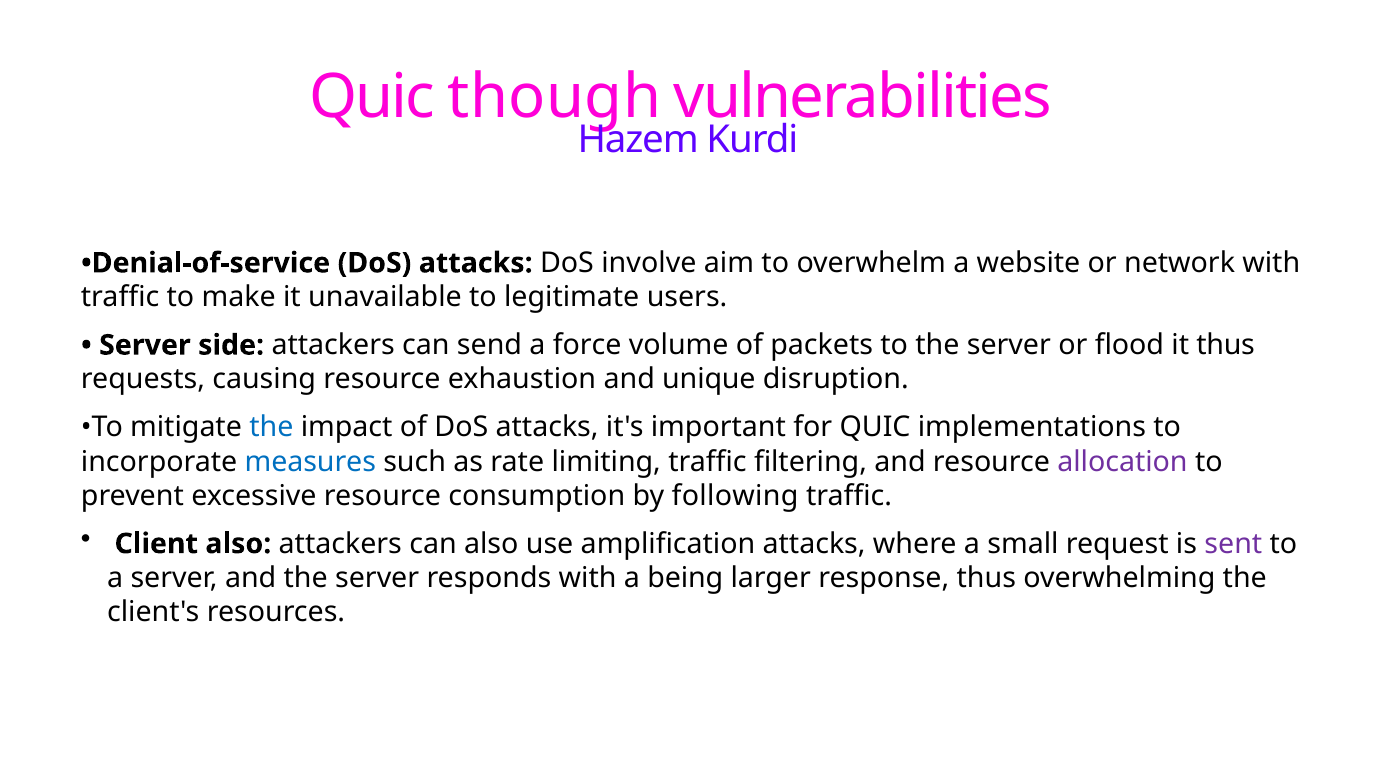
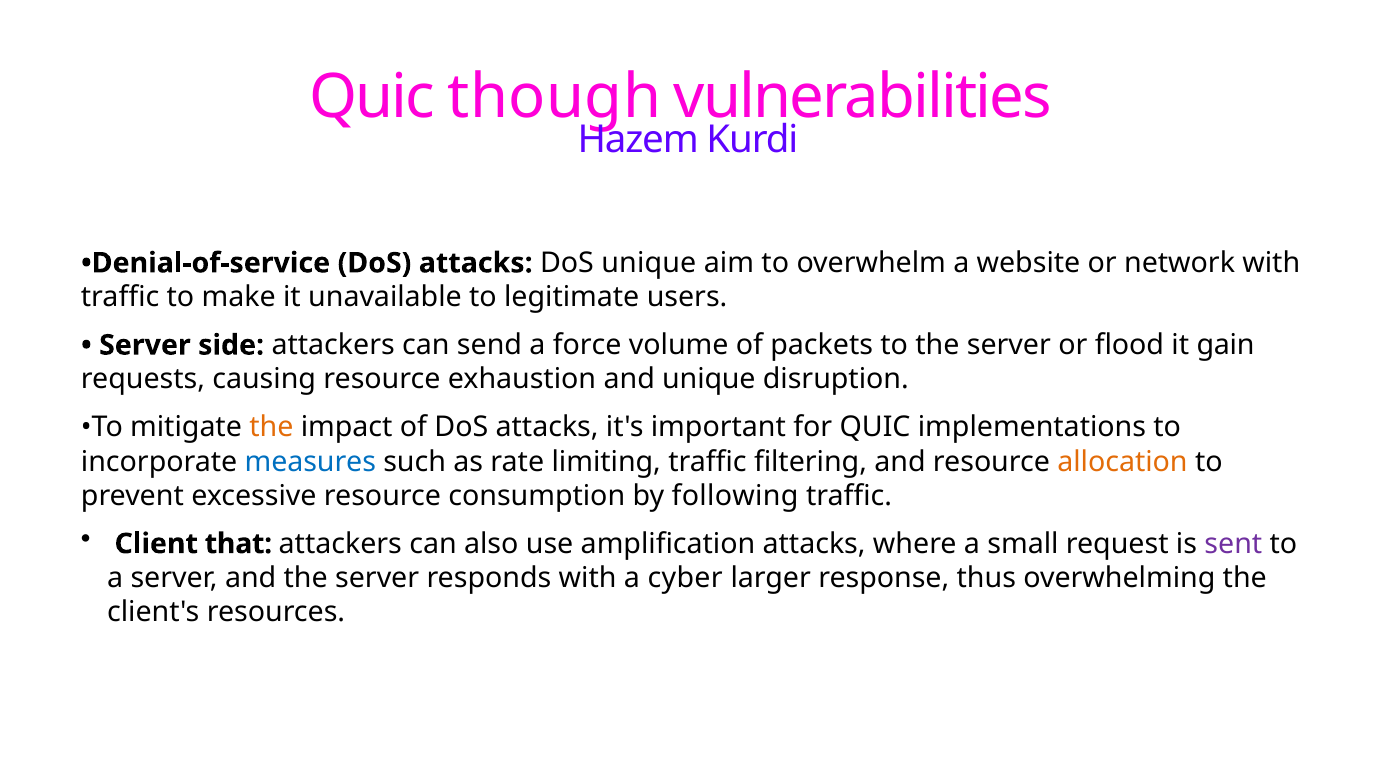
DoS involve: involve -> unique
it thus: thus -> gain
the at (271, 427) colour: blue -> orange
allocation colour: purple -> orange
Client also: also -> that
being: being -> cyber
